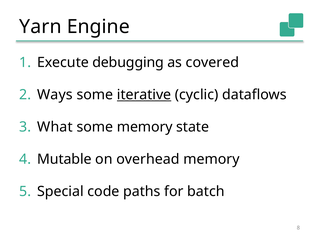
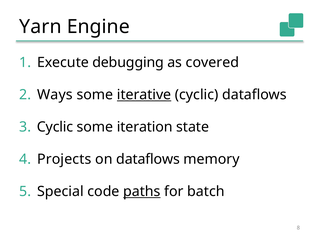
What at (55, 127): What -> Cyclic
some memory: memory -> iteration
Mutable: Mutable -> Projects
on overhead: overhead -> dataflows
paths underline: none -> present
